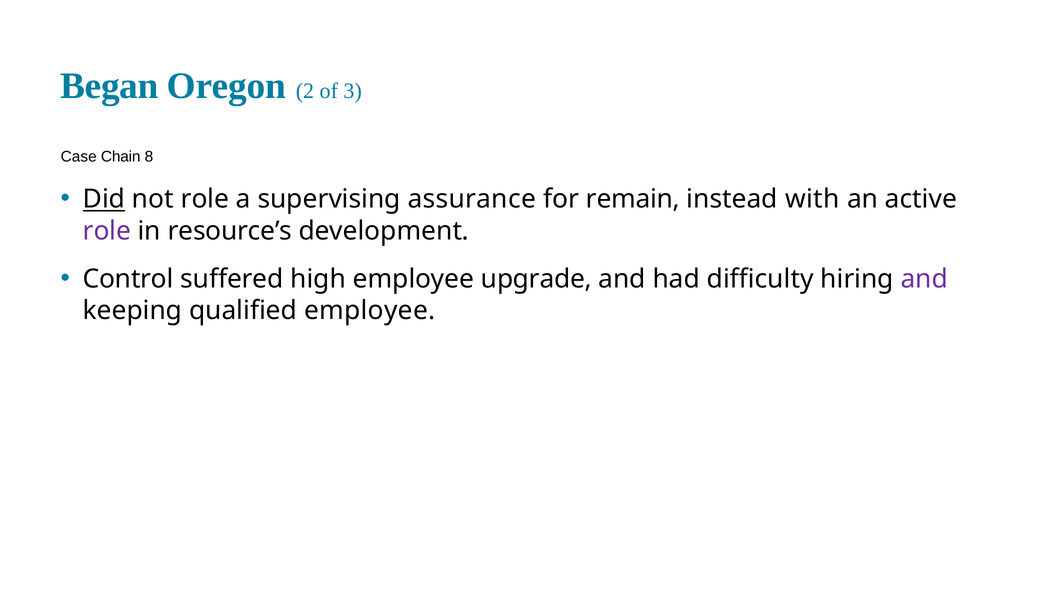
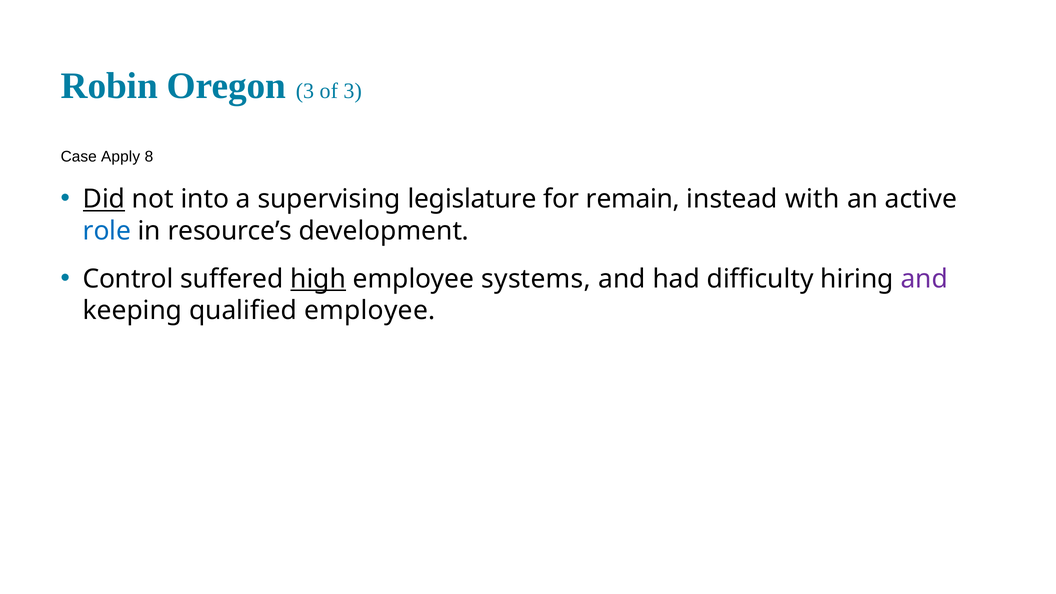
Began: Began -> Robin
Oregon 2: 2 -> 3
Chain: Chain -> Apply
not role: role -> into
assurance: assurance -> legislature
role at (107, 231) colour: purple -> blue
high underline: none -> present
upgrade: upgrade -> systems
